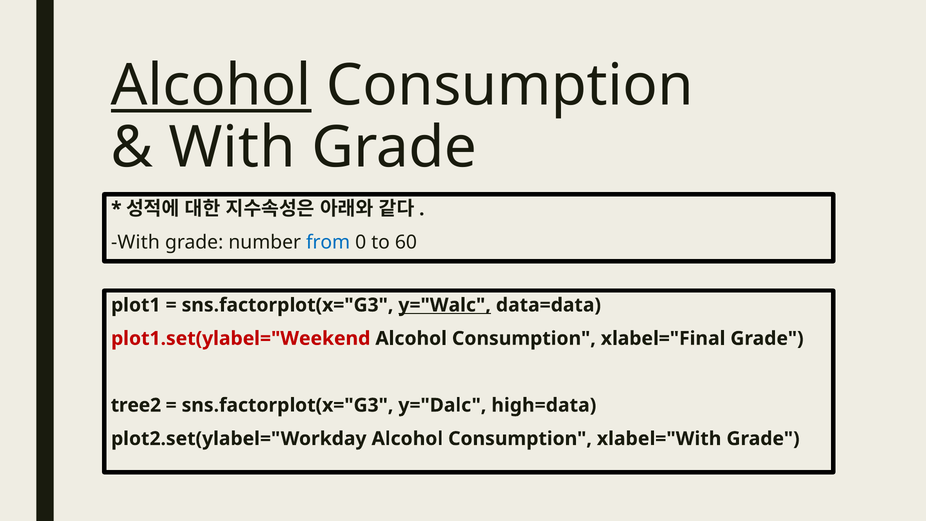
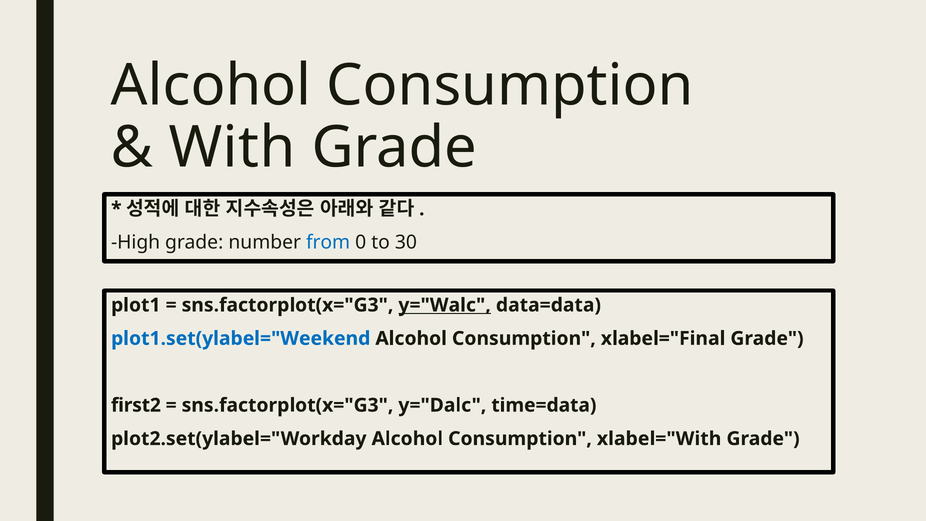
Alcohol at (211, 86) underline: present -> none
With at (135, 242): With -> High
60: 60 -> 30
plot1.set(ylabel="Weekend colour: red -> blue
tree2: tree2 -> first2
high=data: high=data -> time=data
